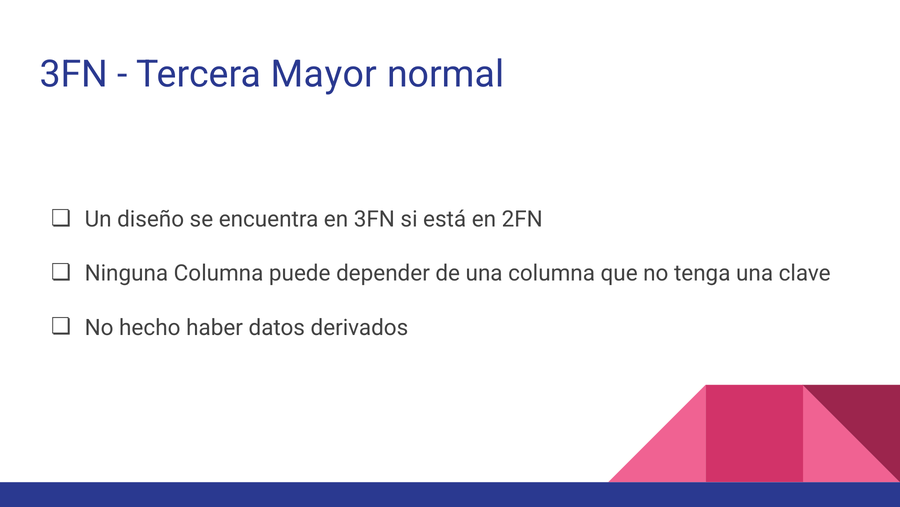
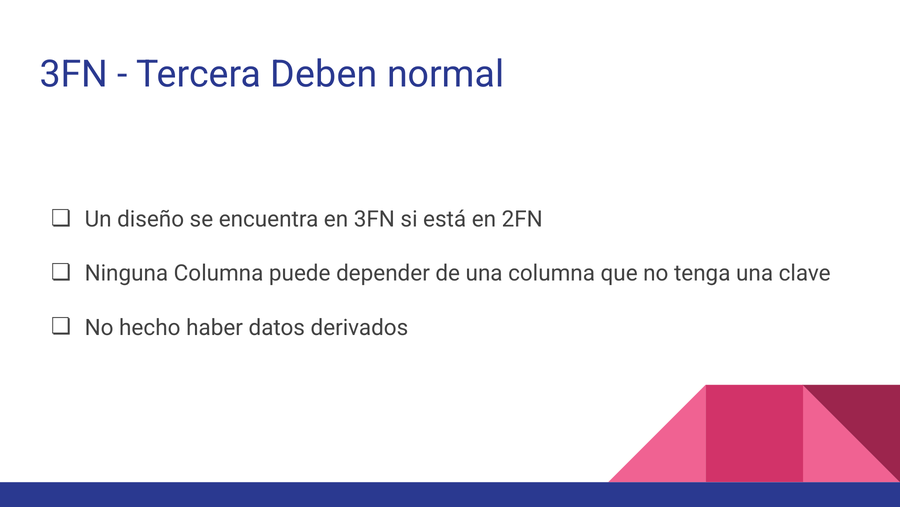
Mayor: Mayor -> Deben
